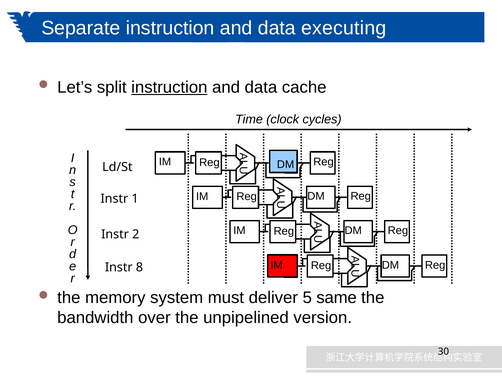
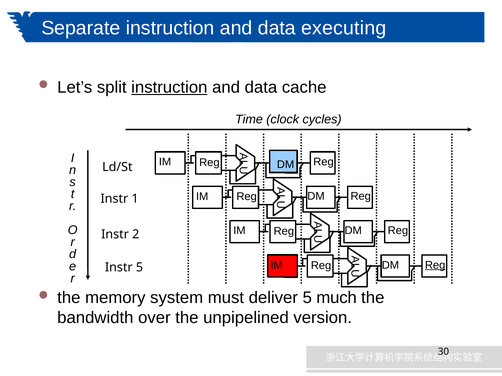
Reg at (435, 265) underline: none -> present
Instr 8: 8 -> 5
same: same -> much
